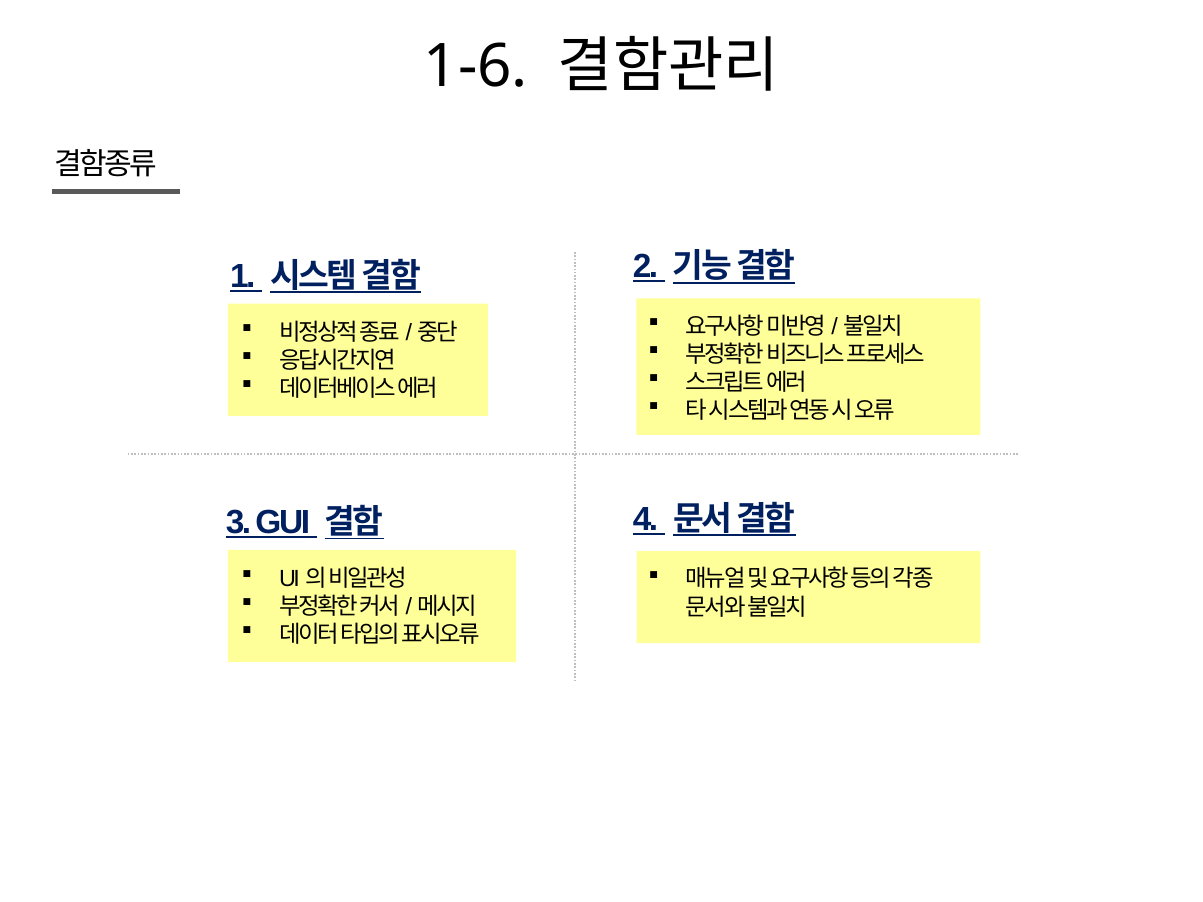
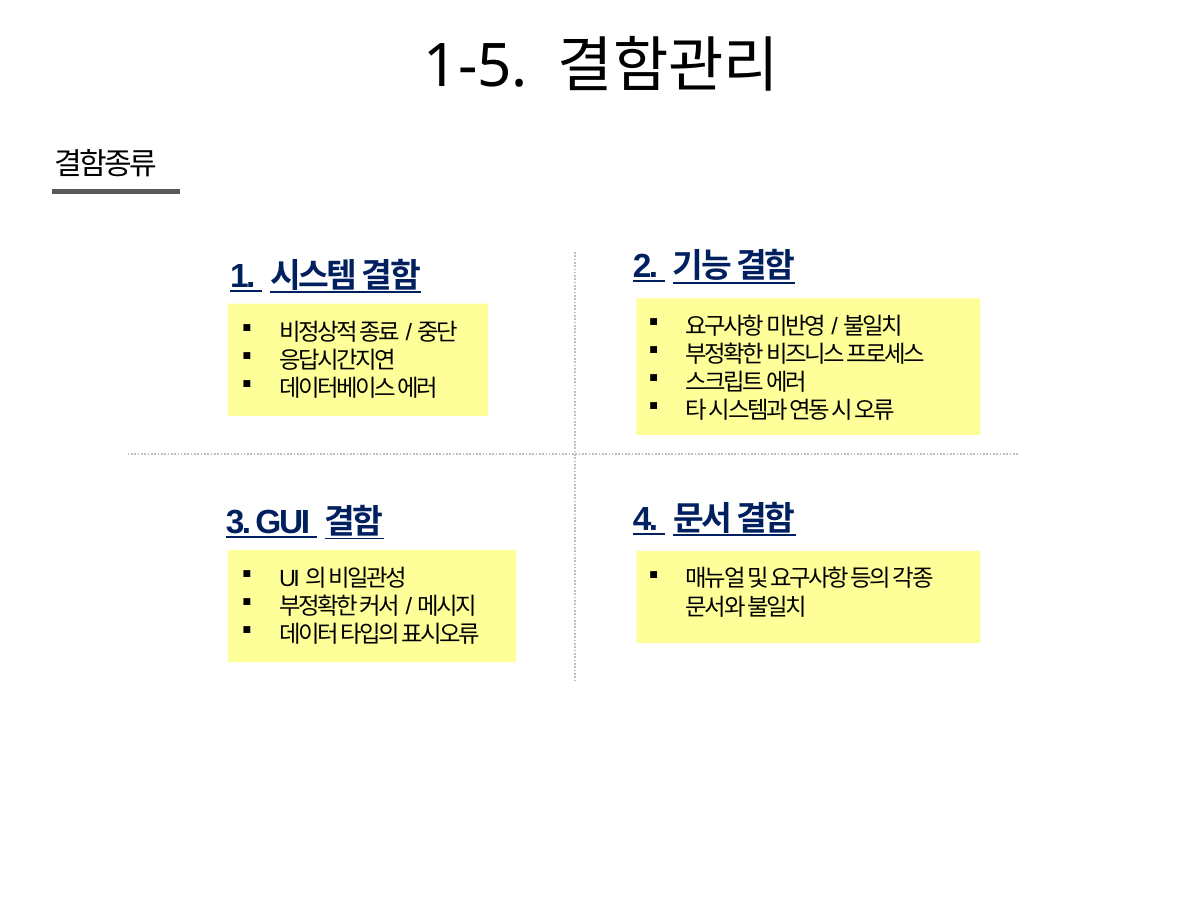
1-6: 1-6 -> 1-5
